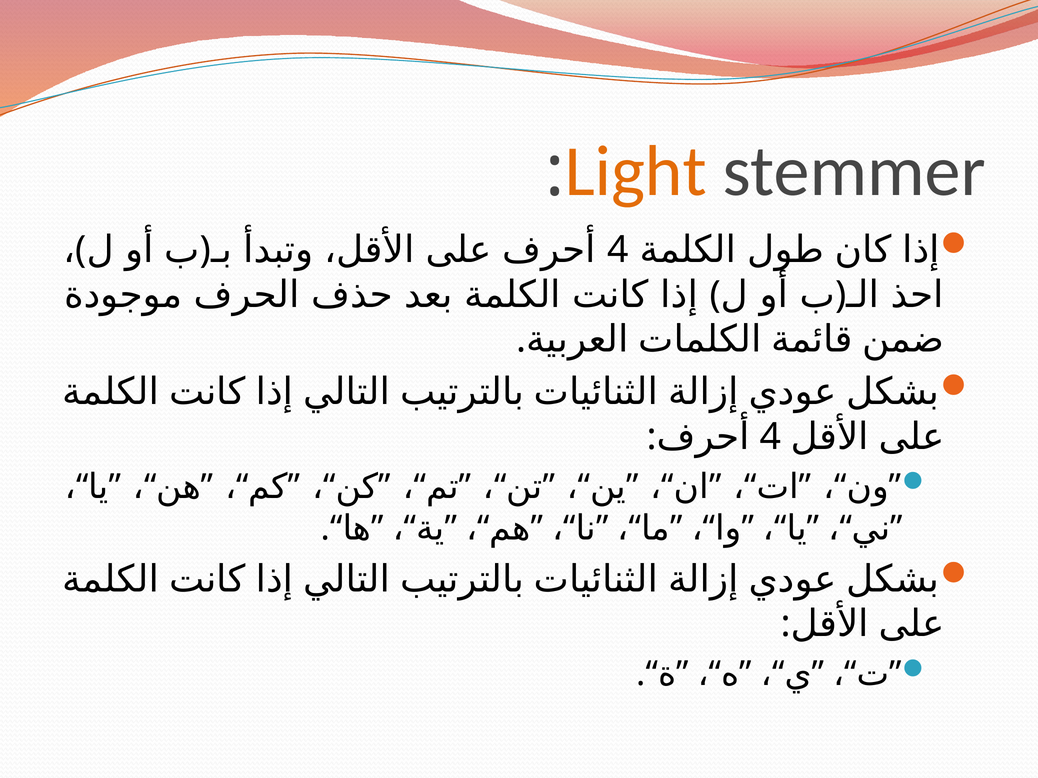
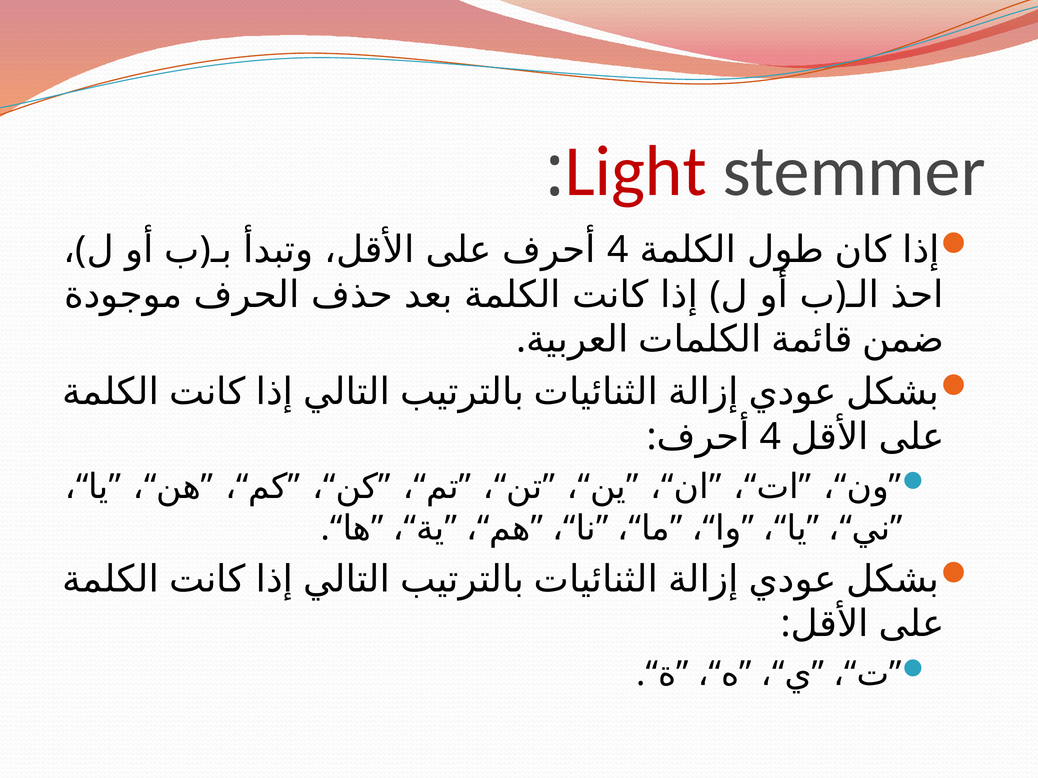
Light colour: orange -> red
